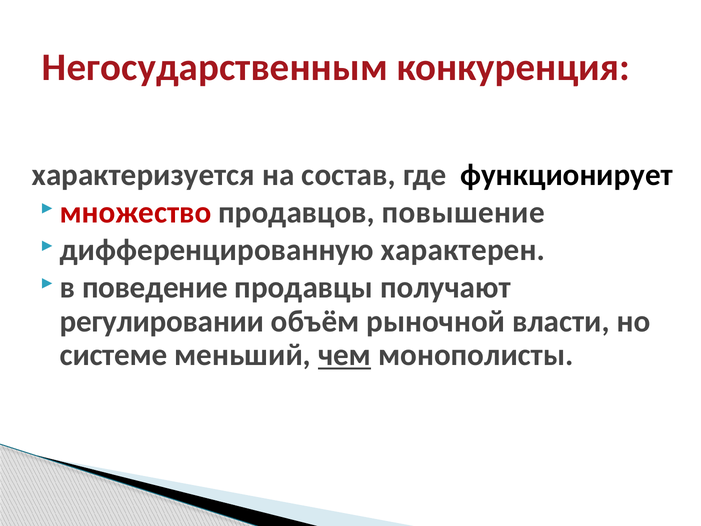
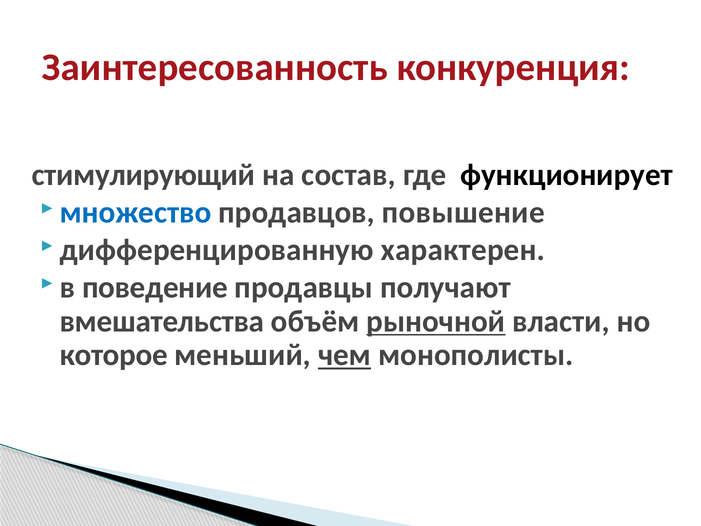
Негосударственным: Негосударственным -> Заинтересованность
характеризуется: характеризуется -> стимулирующий
множество colour: red -> blue
регулировании: регулировании -> вмешательства
рыночной underline: none -> present
системе: системе -> которое
